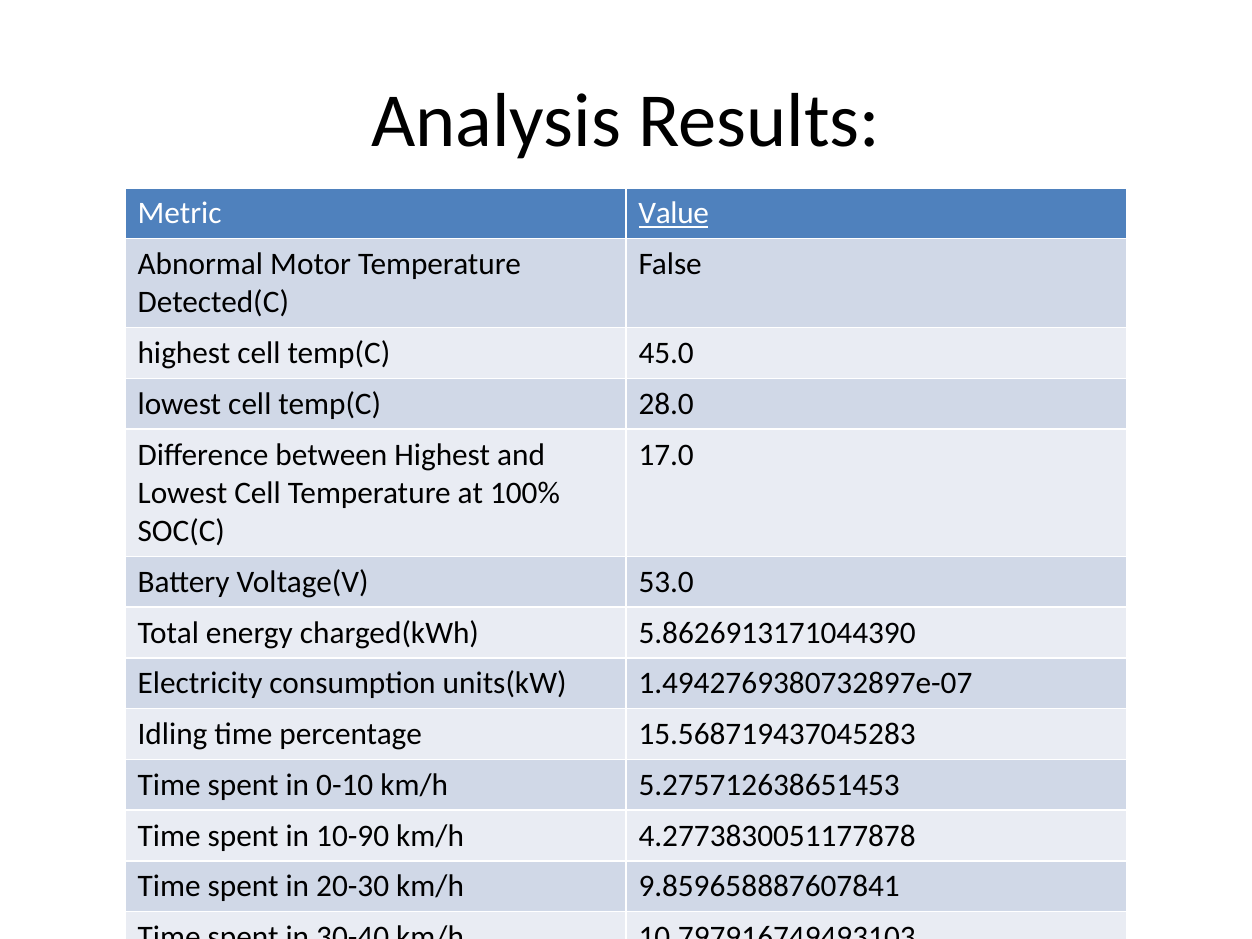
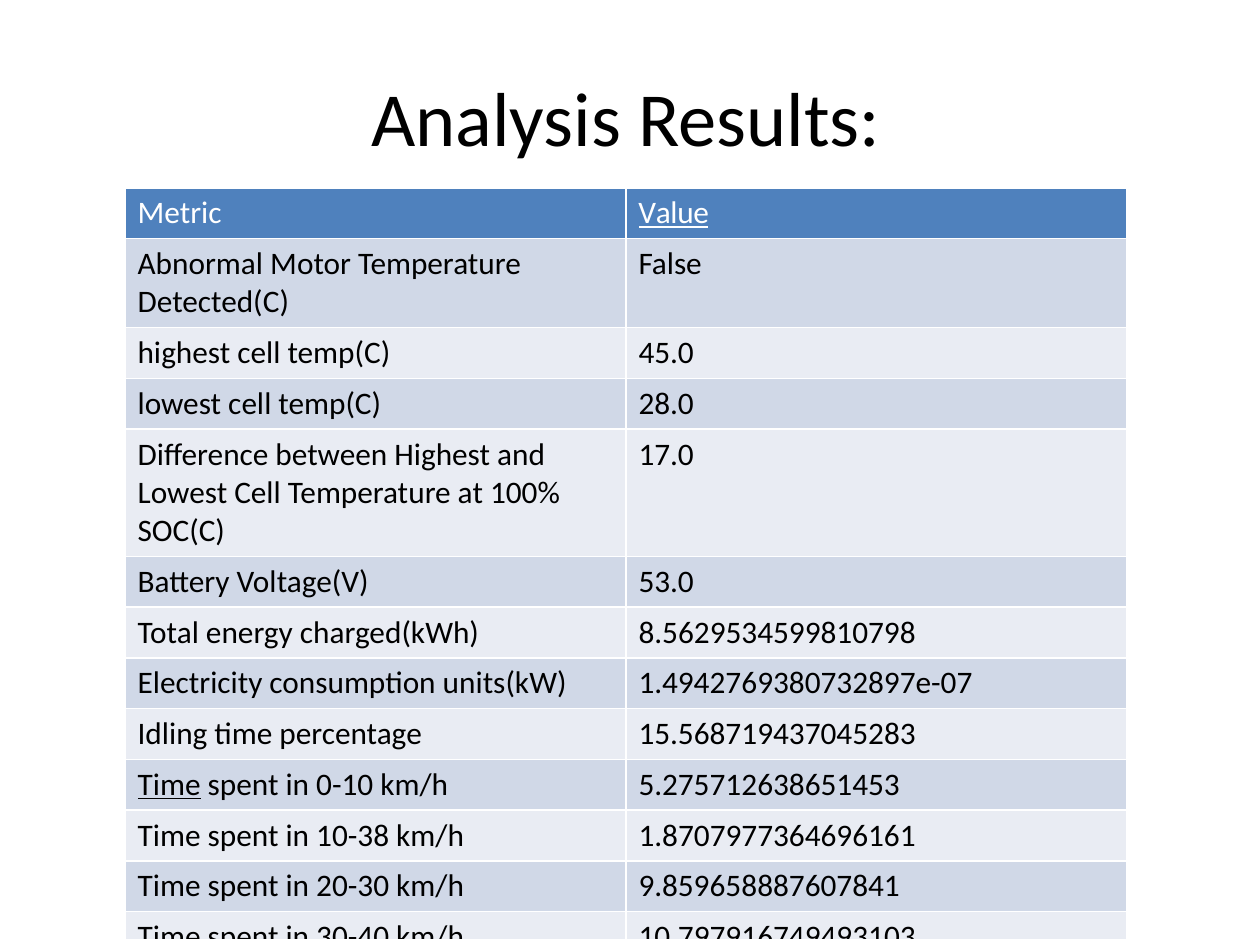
5.8626913171044390: 5.8626913171044390 -> 8.5629534599810798
Time at (169, 785) underline: none -> present
10-90: 10-90 -> 10-38
4.2773830051177878: 4.2773830051177878 -> 1.8707977364696161
